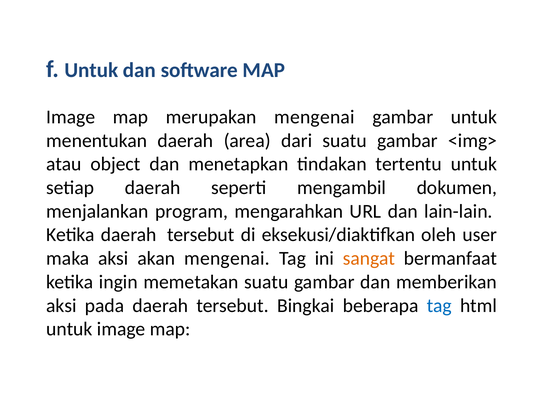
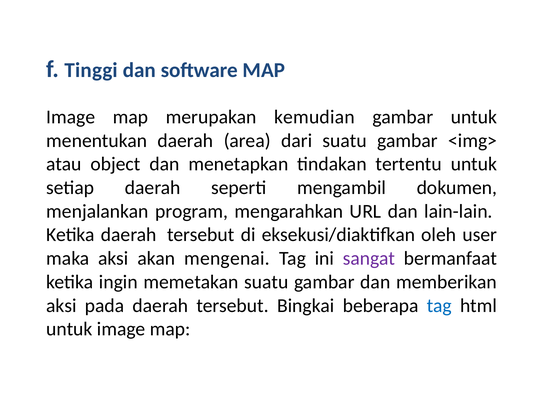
f Untuk: Untuk -> Tinggi
merupakan mengenai: mengenai -> kemudian
sangat colour: orange -> purple
